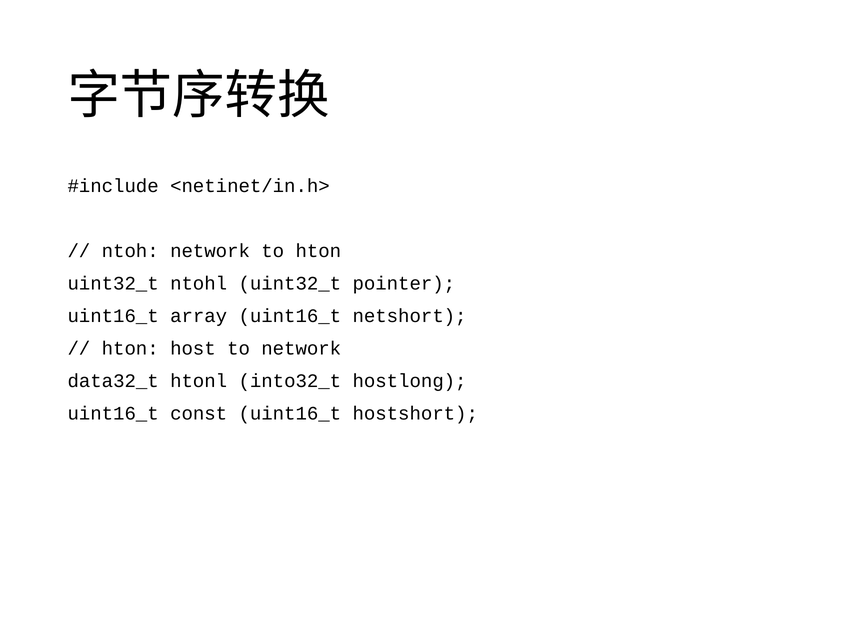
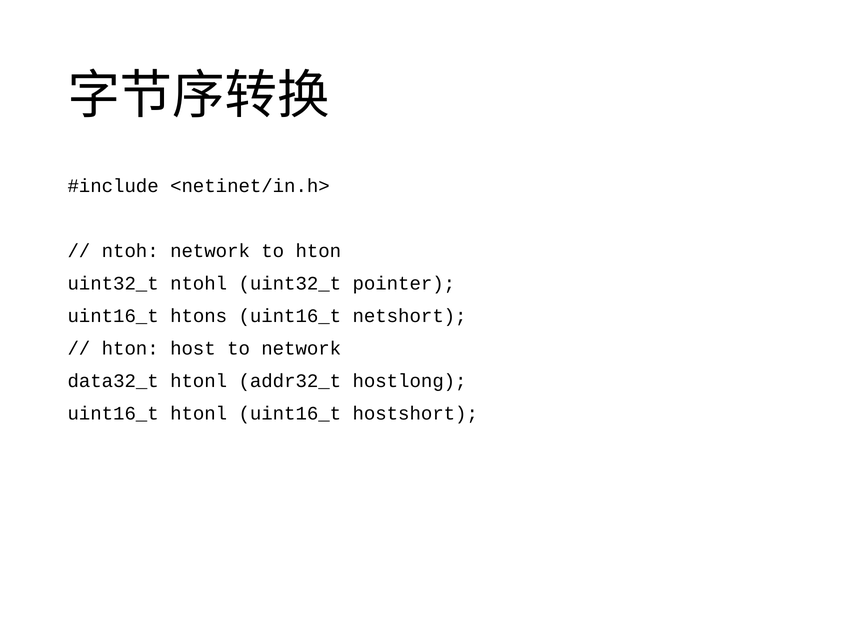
array: array -> htons
into32_t: into32_t -> addr32_t
uint16_t const: const -> htonl
